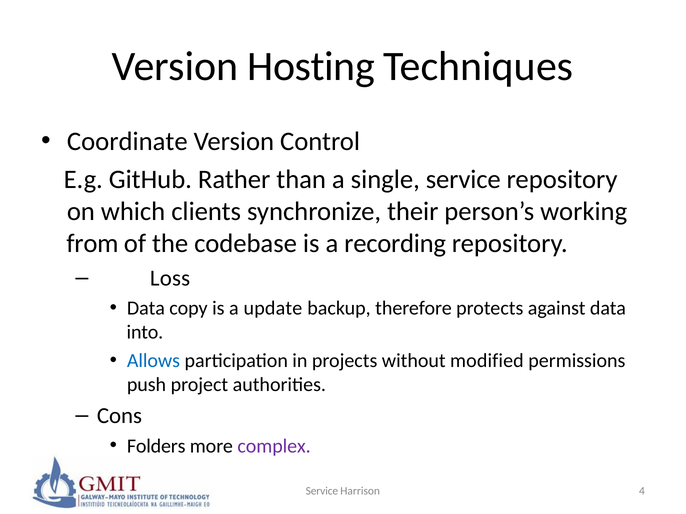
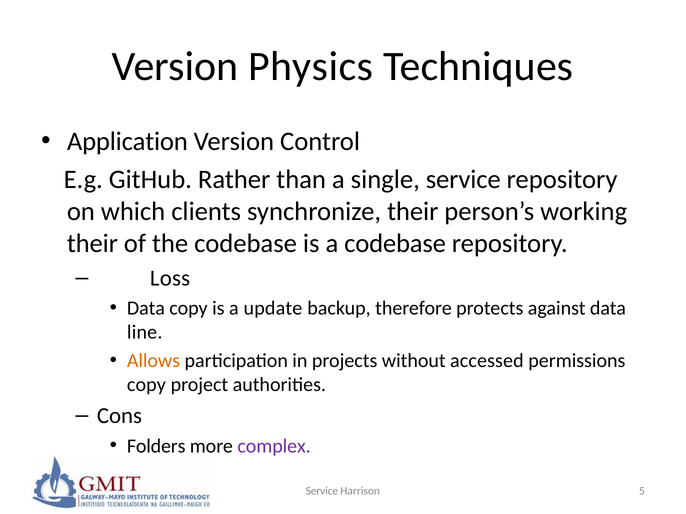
Hosting: Hosting -> Physics
Coordinate: Coordinate -> Application
from at (92, 244): from -> their
a recording: recording -> codebase
into: into -> line
Allows colour: blue -> orange
modified: modified -> accessed
push at (147, 385): push -> copy
4: 4 -> 5
